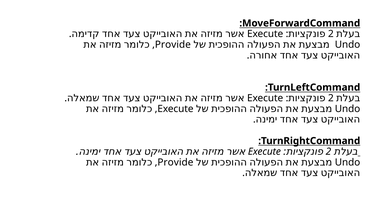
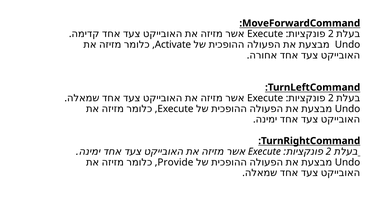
Provide at (173, 45): Provide -> Activate
